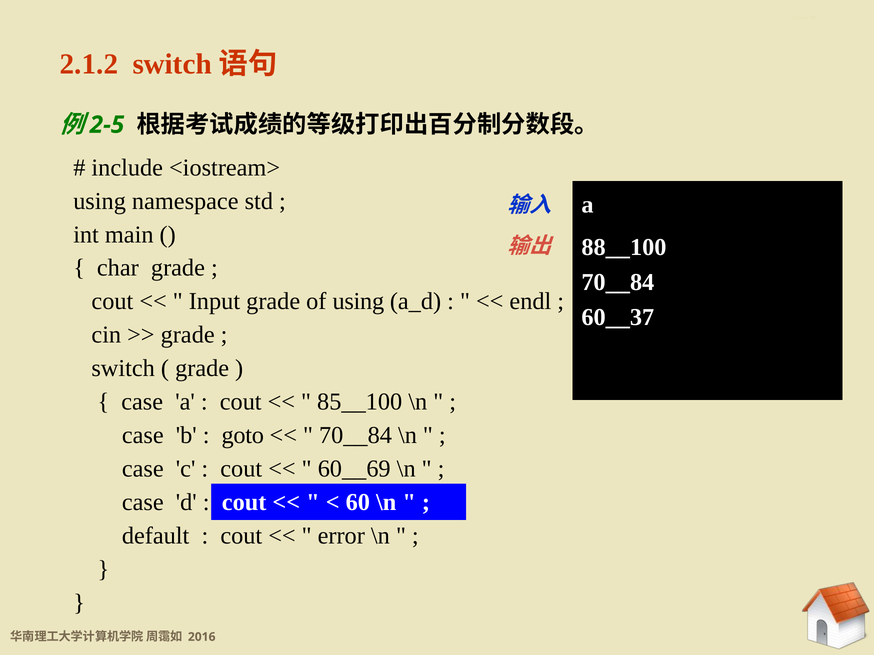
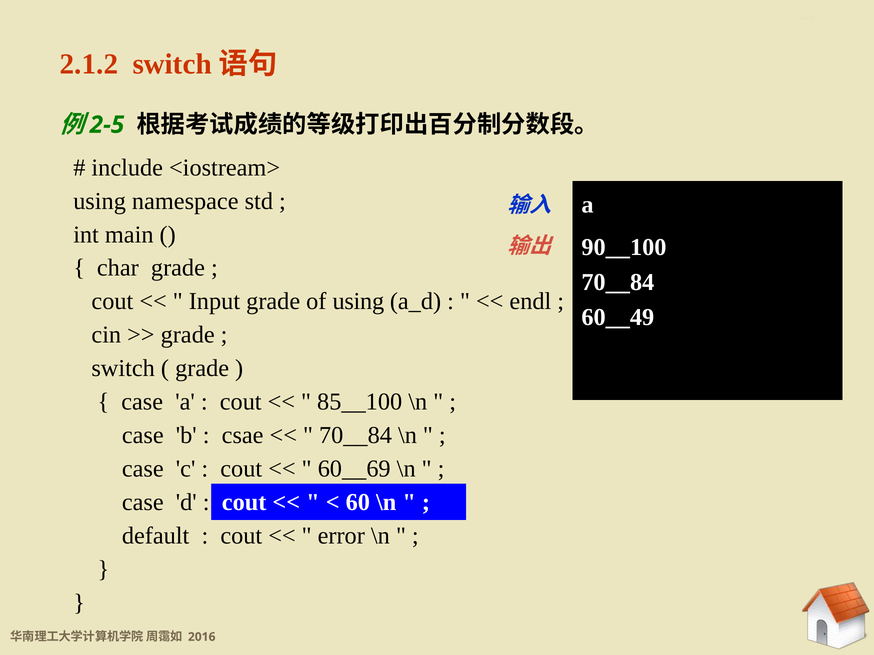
88__100: 88__100 -> 90__100
60__37: 60__37 -> 60__49
goto: goto -> csae
